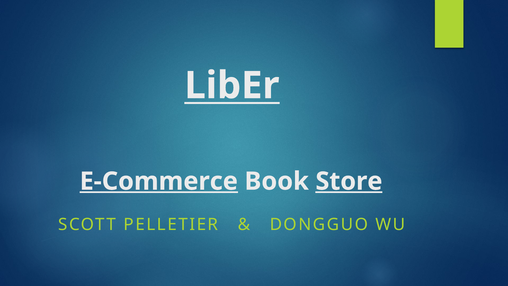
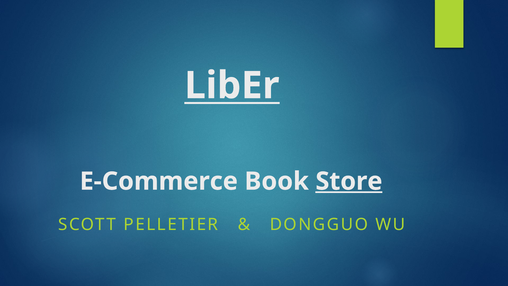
E-Commerce underline: present -> none
